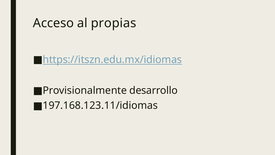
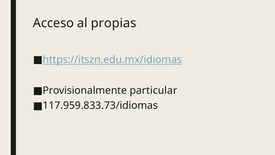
desarrollo: desarrollo -> particular
197.168.123.11/idiomas: 197.168.123.11/idiomas -> 117.959.833.73/idiomas
